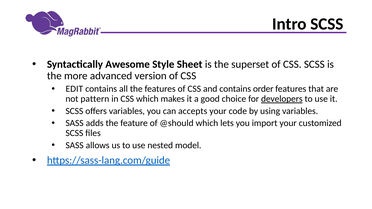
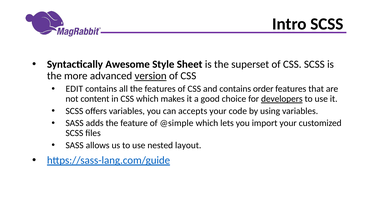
version underline: none -> present
pattern: pattern -> content
@should: @should -> @simple
model: model -> layout
